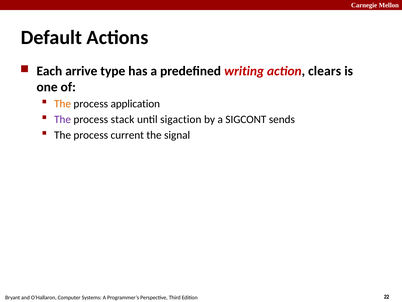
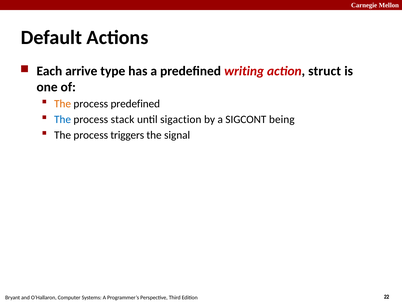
clears: clears -> struct
process application: application -> predefined
The at (63, 119) colour: purple -> blue
sends: sends -> being
current: current -> triggers
